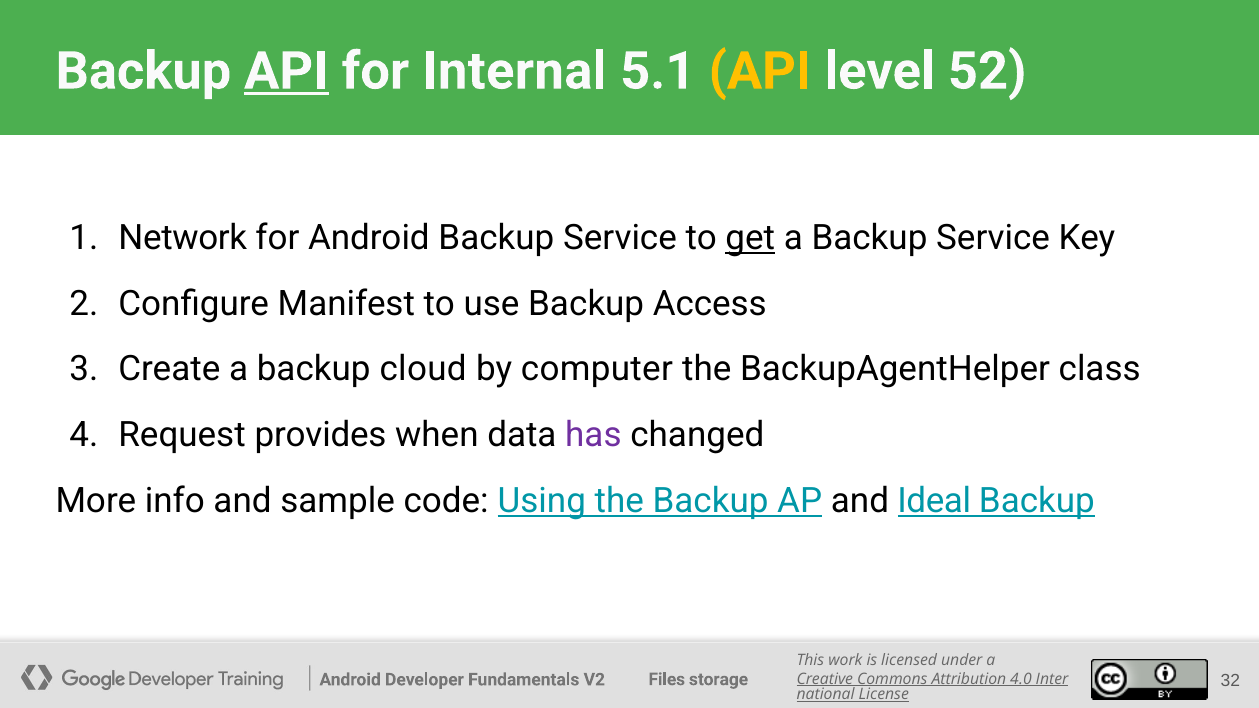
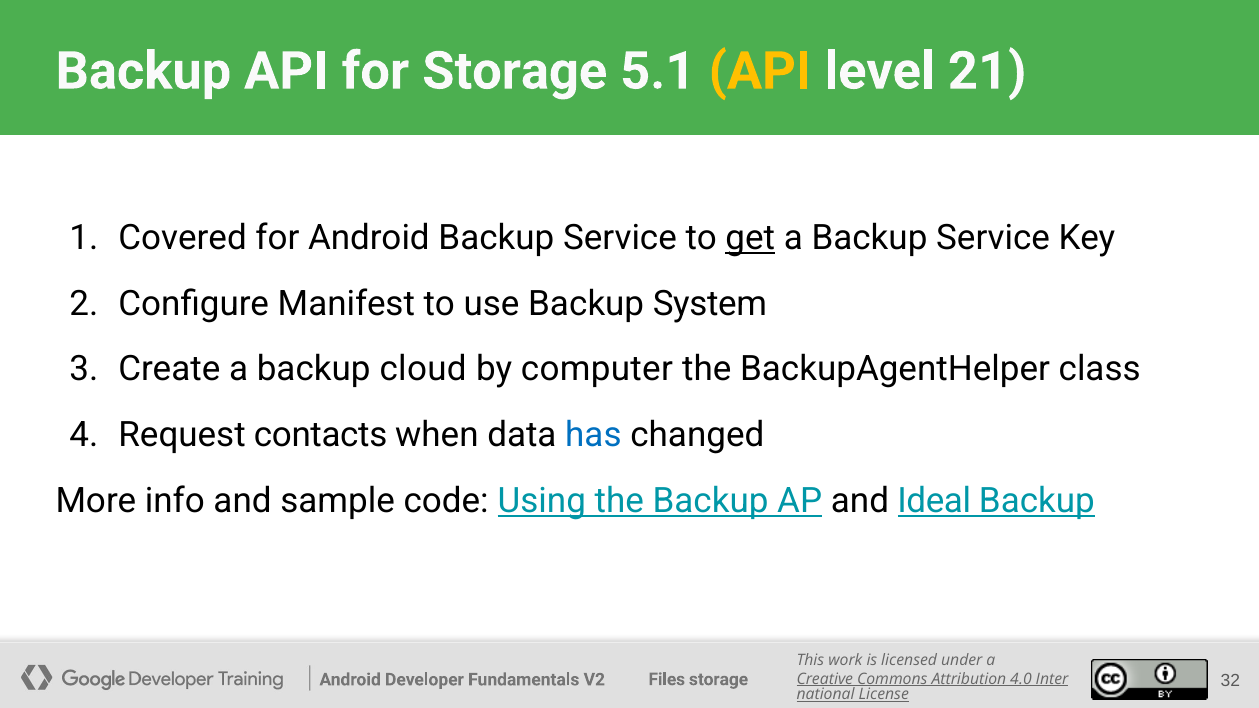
API at (286, 71) underline: present -> none
for Internal: Internal -> Storage
52: 52 -> 21
Network: Network -> Covered
Access: Access -> System
provides: provides -> contacts
has colour: purple -> blue
